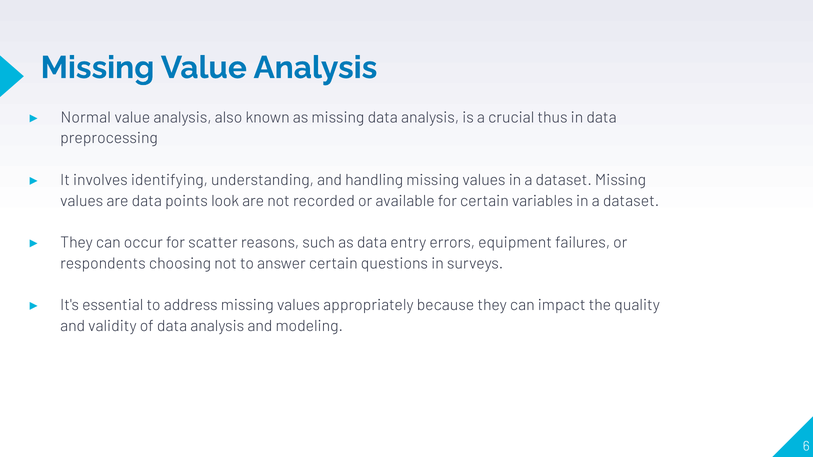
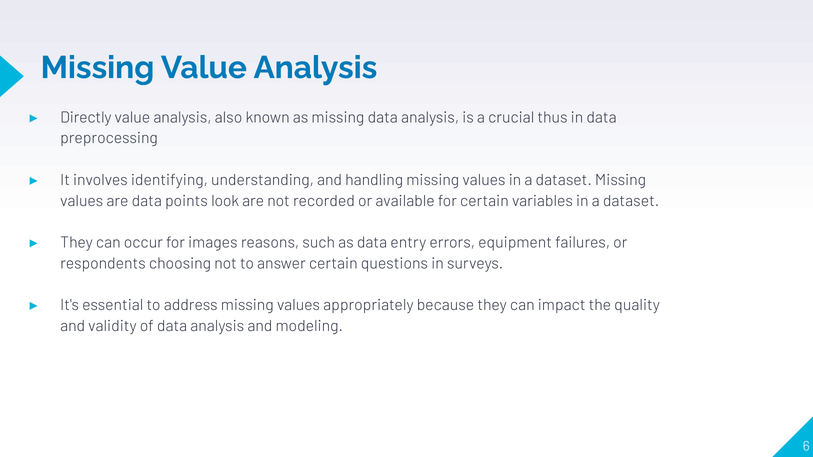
Normal: Normal -> Directly
scatter: scatter -> images
